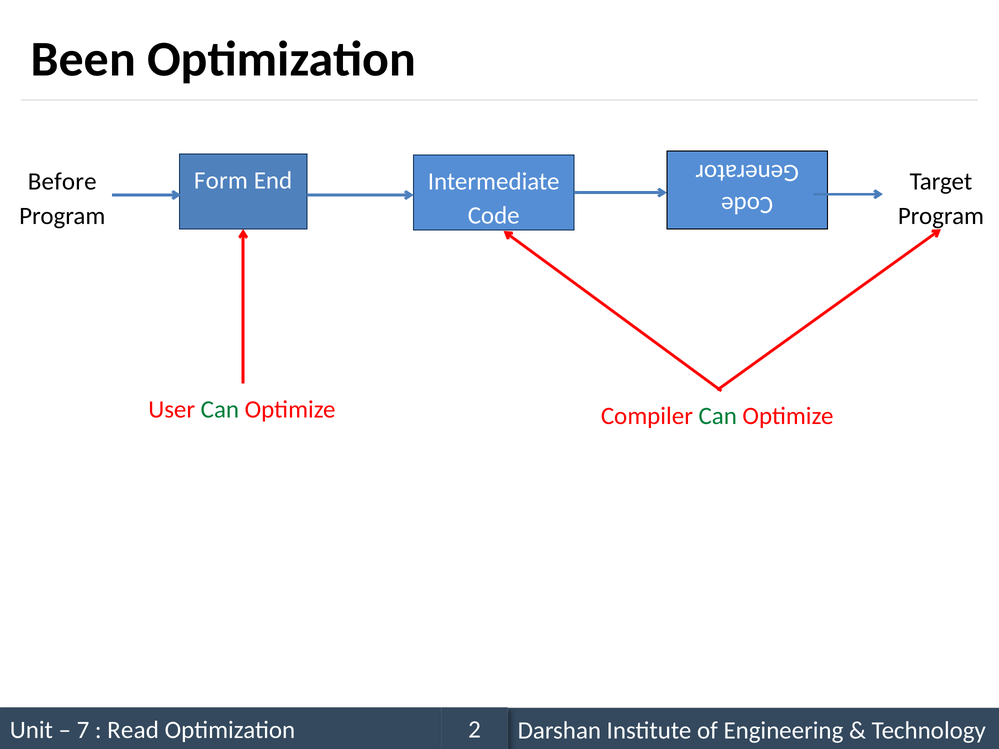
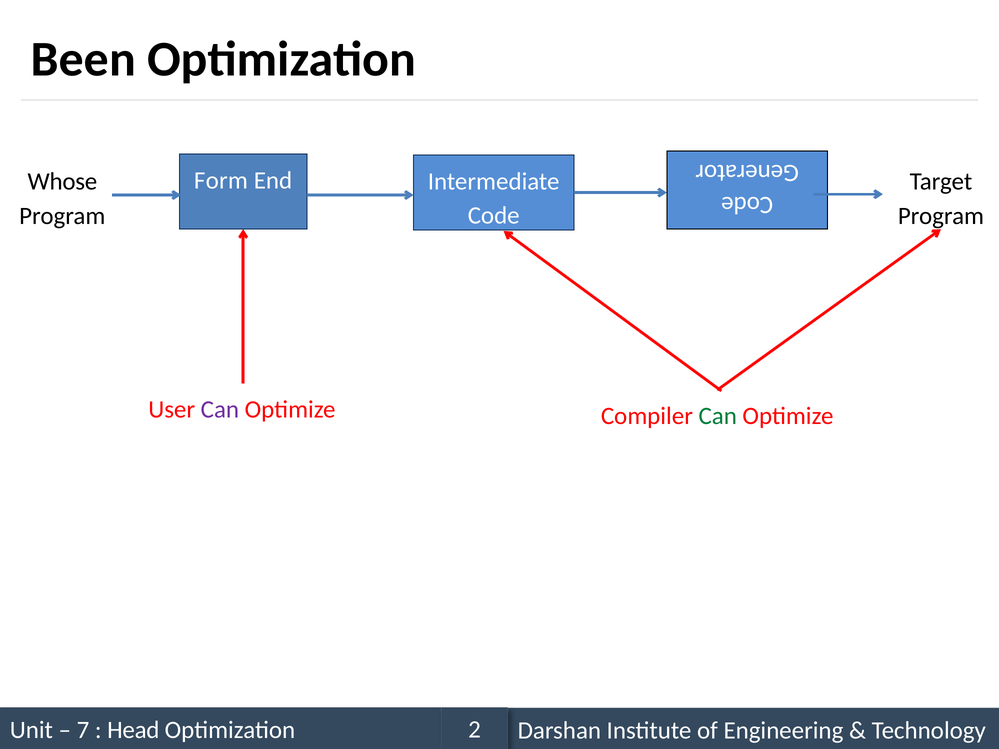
Before: Before -> Whose
Can at (220, 410) colour: green -> purple
Read: Read -> Head
